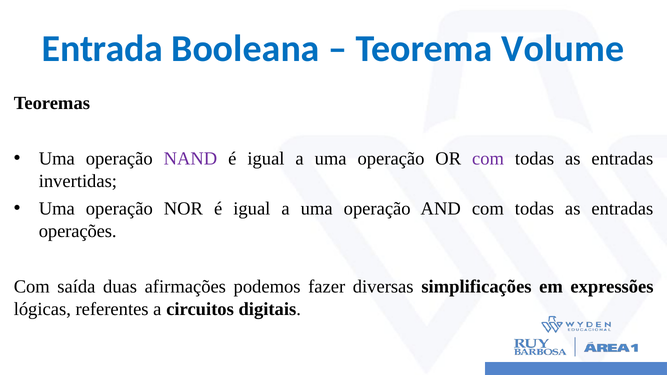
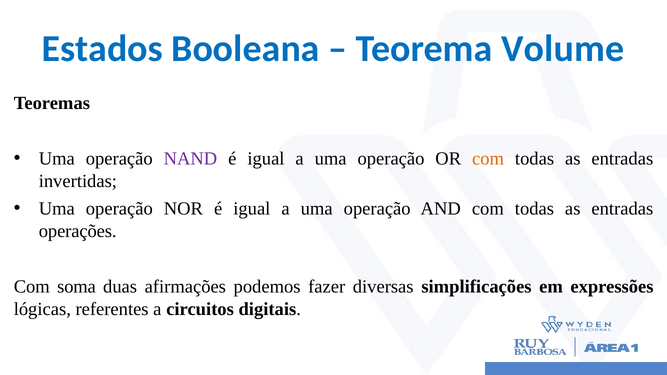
Entrada: Entrada -> Estados
com at (488, 159) colour: purple -> orange
saída: saída -> soma
